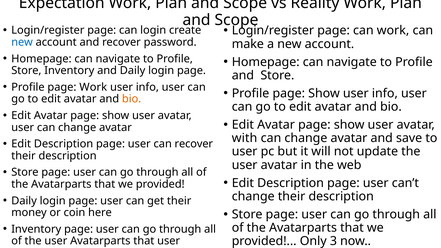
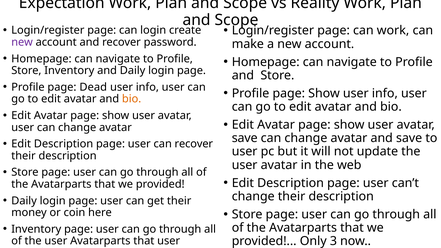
new at (22, 42) colour: blue -> purple
page Work: Work -> Dead
with at (245, 138): with -> save
